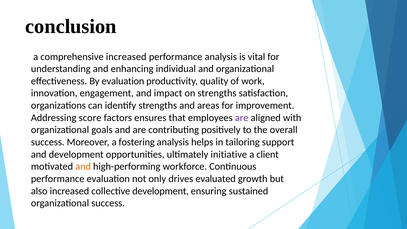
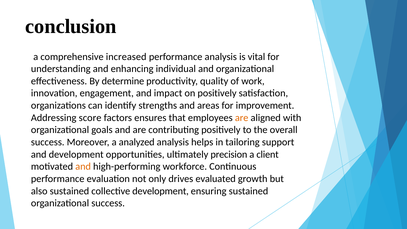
By evaluation: evaluation -> determine
on strengths: strengths -> positively
are at (242, 118) colour: purple -> orange
fostering: fostering -> analyzed
initiative: initiative -> precision
also increased: increased -> sustained
